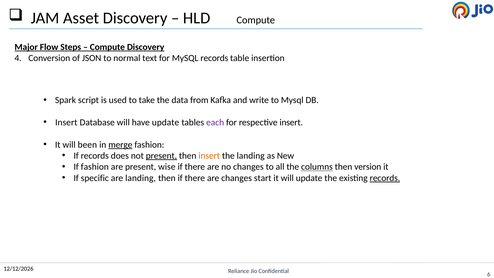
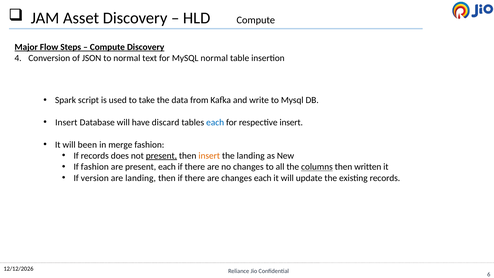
MySQL records: records -> normal
have update: update -> discard
each at (215, 122) colour: purple -> blue
merge underline: present -> none
present wise: wise -> each
version: version -> written
specific: specific -> version
changes start: start -> each
records at (385, 178) underline: present -> none
